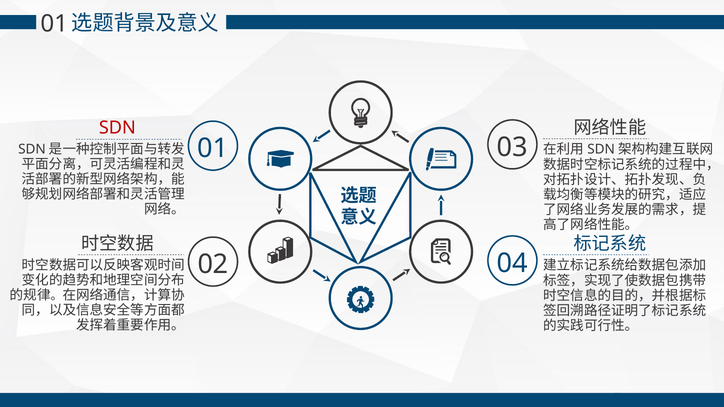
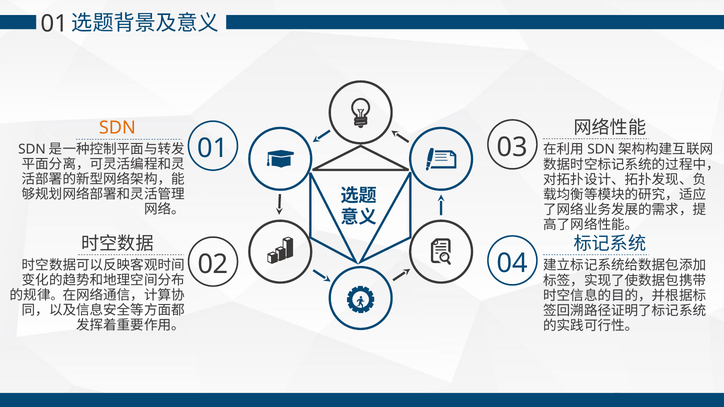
SDN colour: red -> orange
